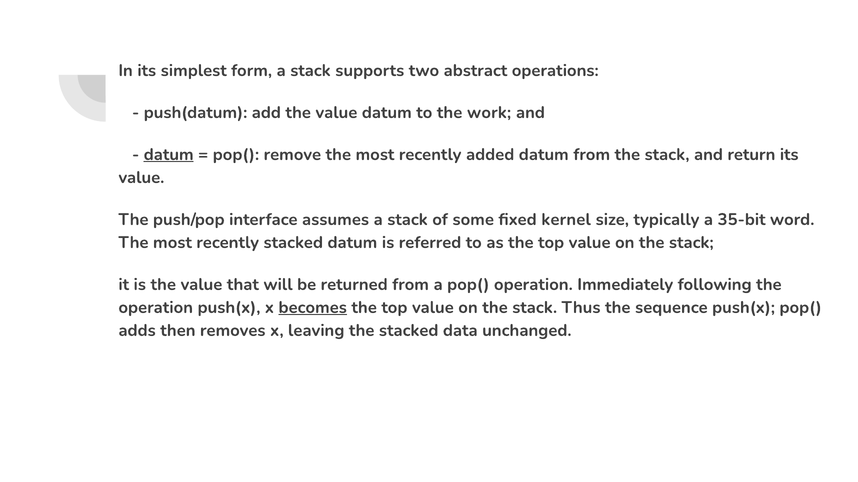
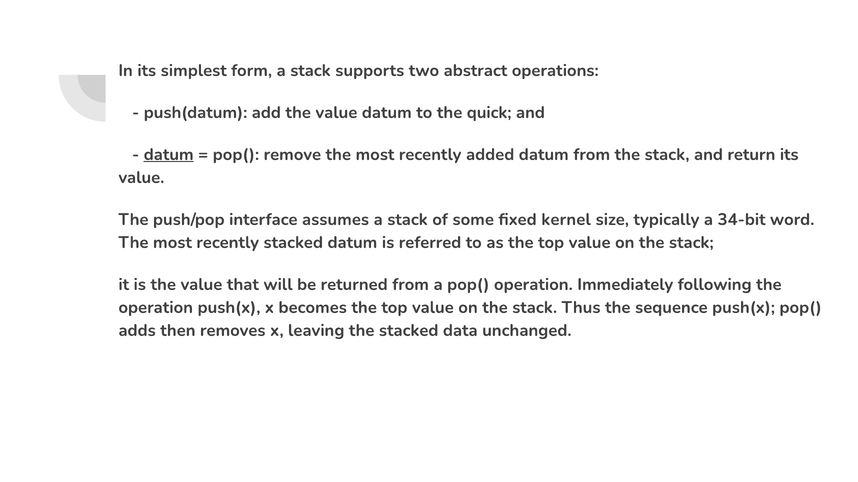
work: work -> quick
35-bit: 35-bit -> 34-bit
becomes underline: present -> none
